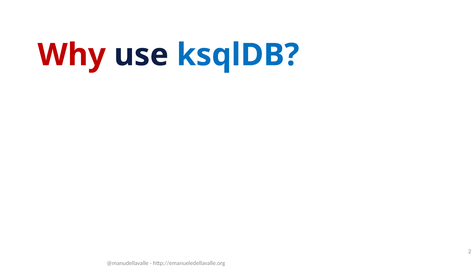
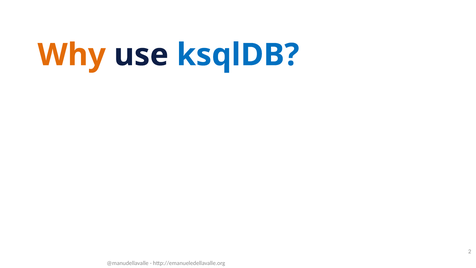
Why colour: red -> orange
